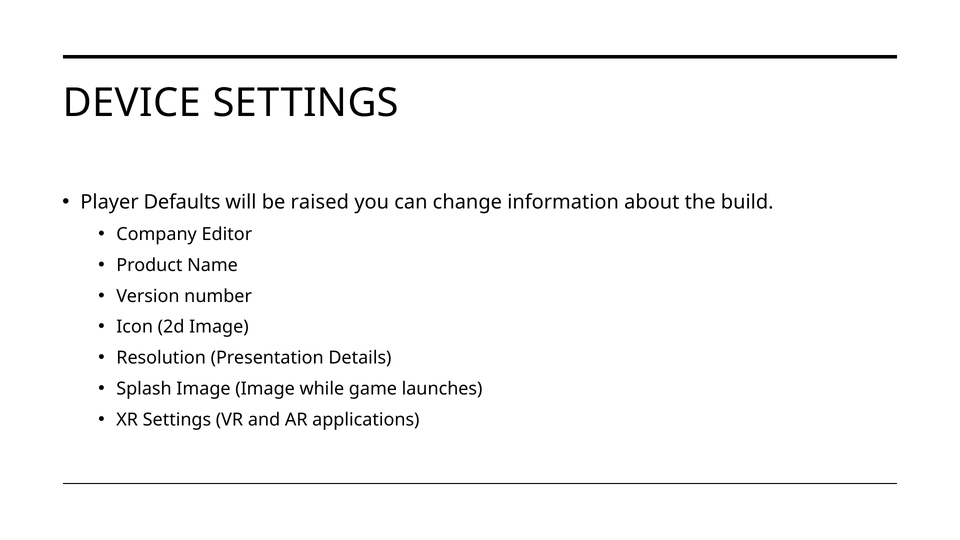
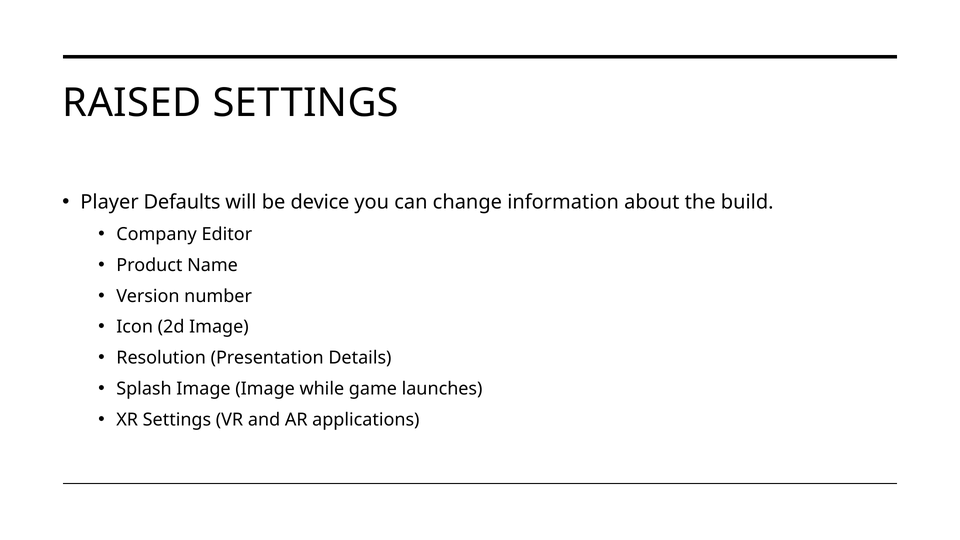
DEVICE: DEVICE -> RAISED
raised: raised -> device
